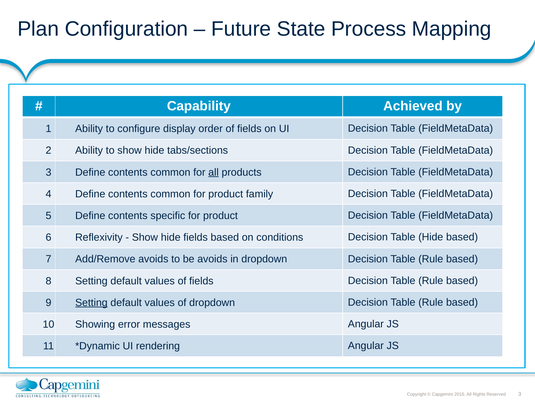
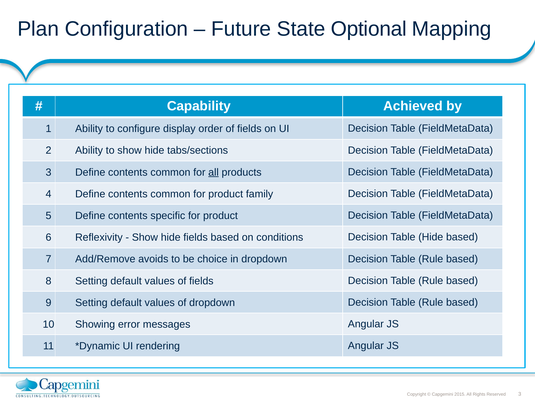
Process: Process -> Optional
be avoids: avoids -> choice
Setting at (91, 302) underline: present -> none
